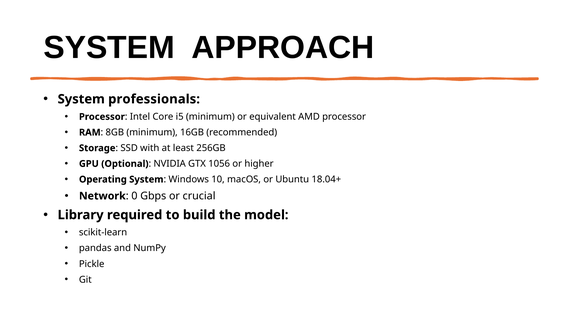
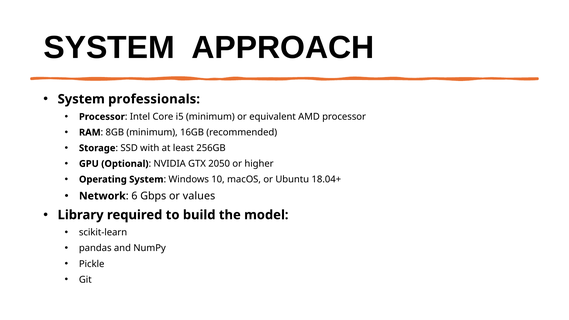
1056: 1056 -> 2050
0: 0 -> 6
crucial: crucial -> values
